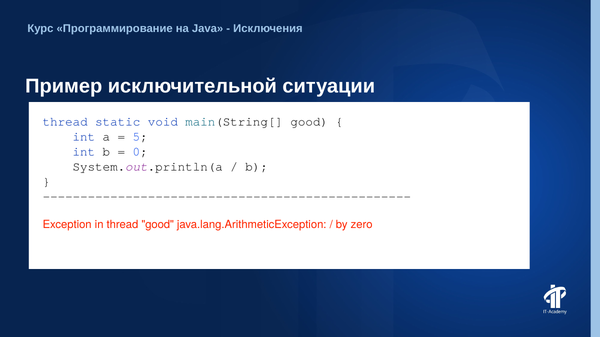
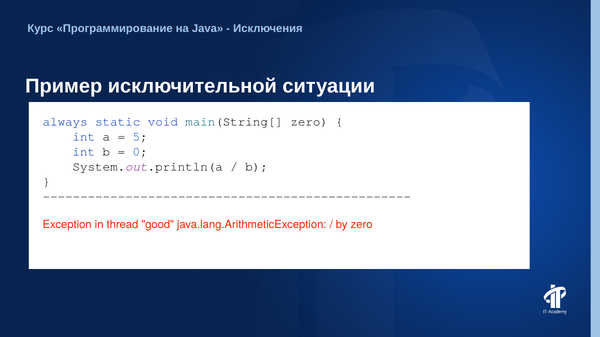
thread at (65, 122): thread -> always
main(String[ good: good -> zero
